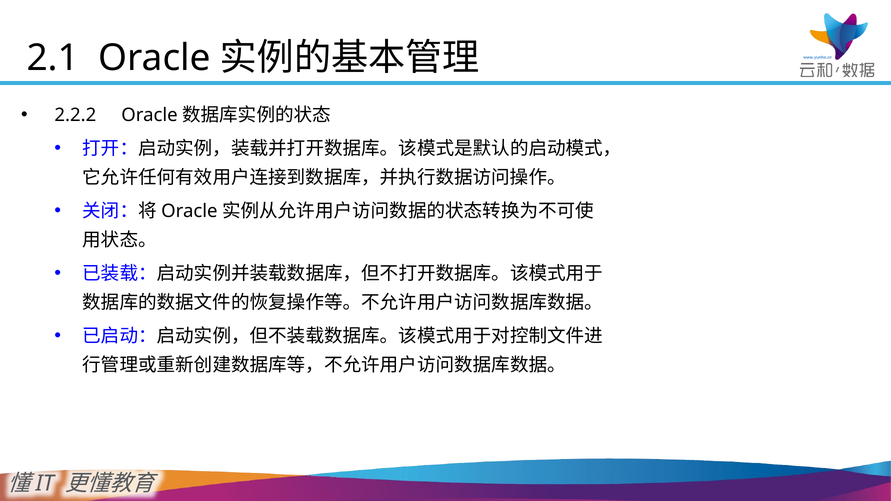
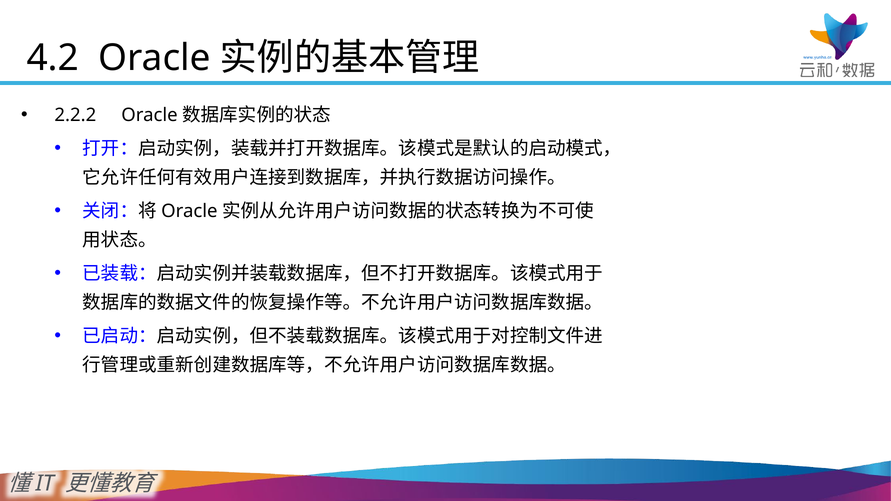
2.1: 2.1 -> 4.2
